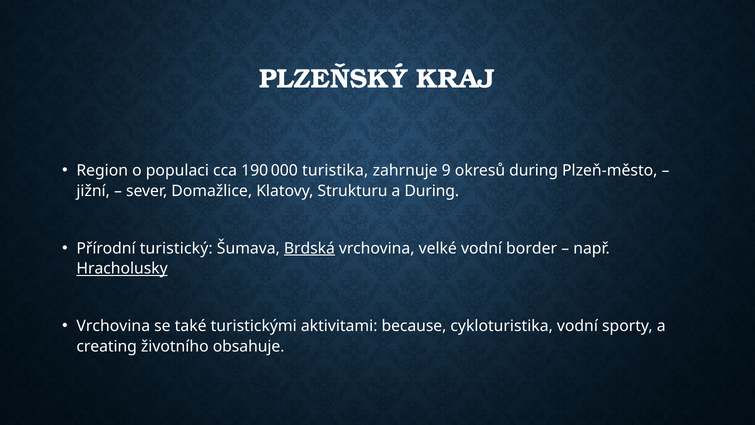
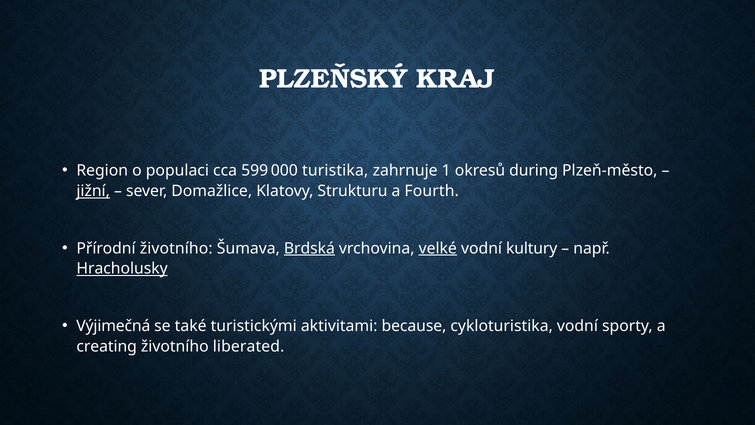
190: 190 -> 599
9: 9 -> 1
jižní underline: none -> present
a During: During -> Fourth
Přírodní turistický: turistický -> životního
velké underline: none -> present
border: border -> kultury
Vrchovina at (113, 326): Vrchovina -> Výjimečná
obsahuje: obsahuje -> liberated
